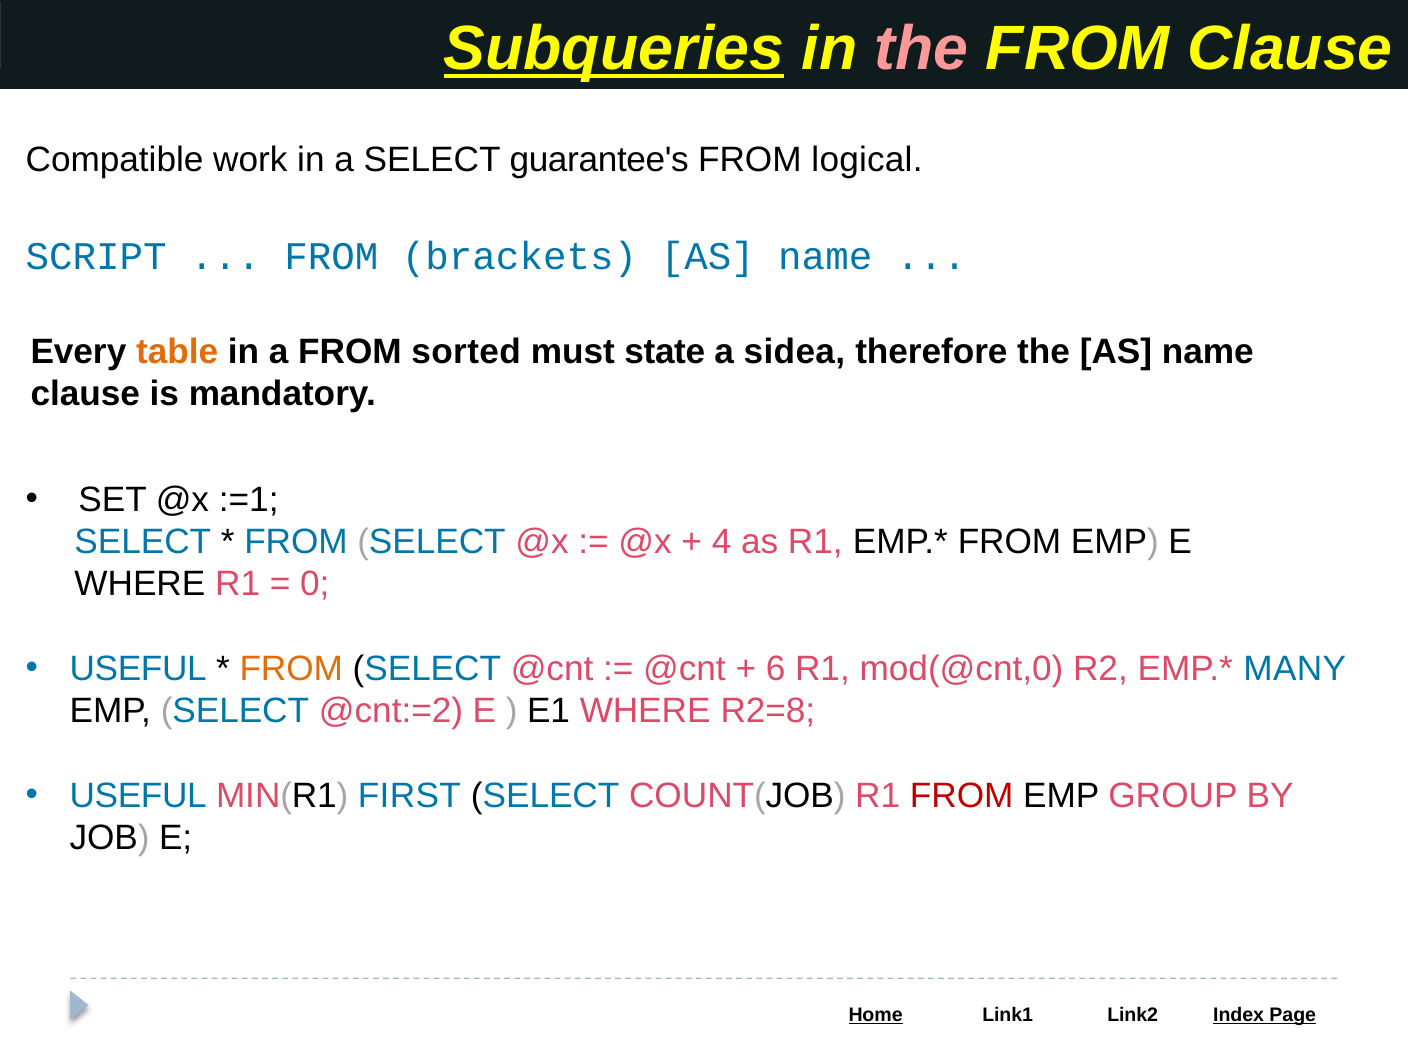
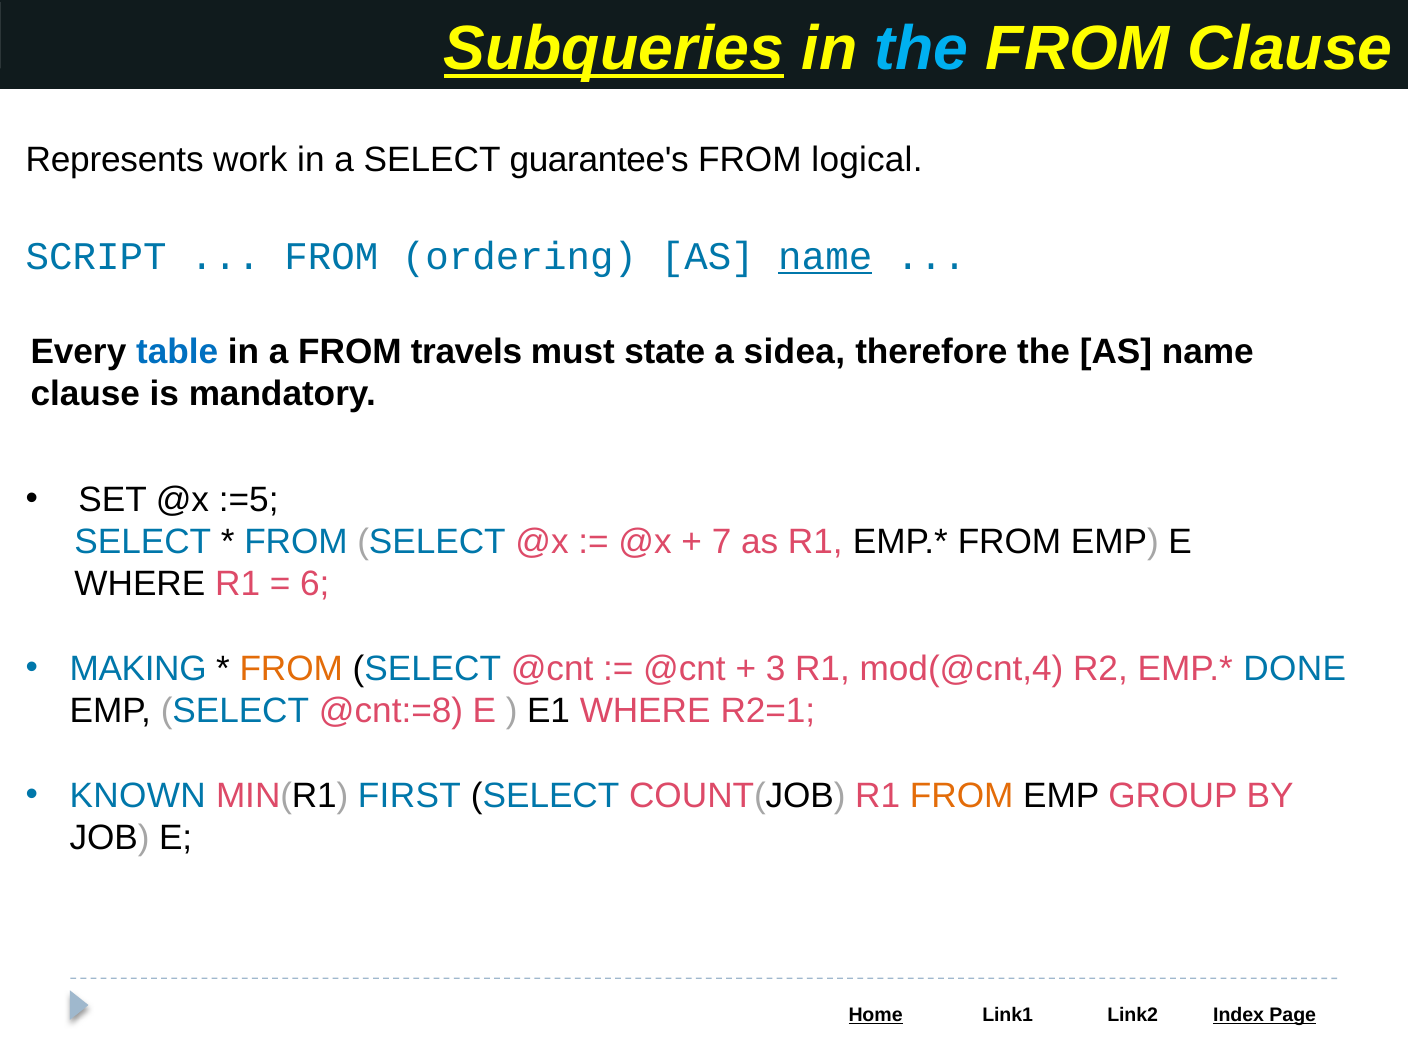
the at (922, 49) colour: pink -> light blue
Compatible: Compatible -> Represents
brackets: brackets -> ordering
name at (825, 256) underline: none -> present
table colour: orange -> blue
sorted: sorted -> travels
:=1: :=1 -> :=5
4: 4 -> 7
0: 0 -> 6
USEFUL at (138, 669): USEFUL -> MAKING
6: 6 -> 3
mod(@cnt,0: mod(@cnt,0 -> mod(@cnt,4
MANY: MANY -> DONE
@cnt:=2: @cnt:=2 -> @cnt:=8
R2=8: R2=8 -> R2=1
USEFUL at (138, 795): USEFUL -> KNOWN
FROM at (962, 795) colour: red -> orange
